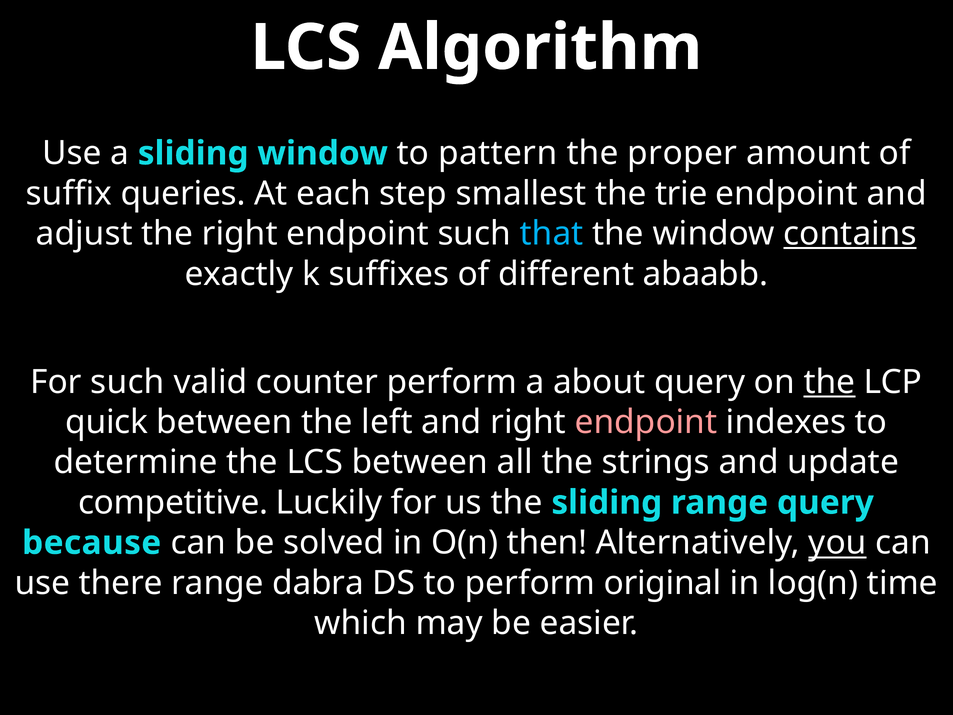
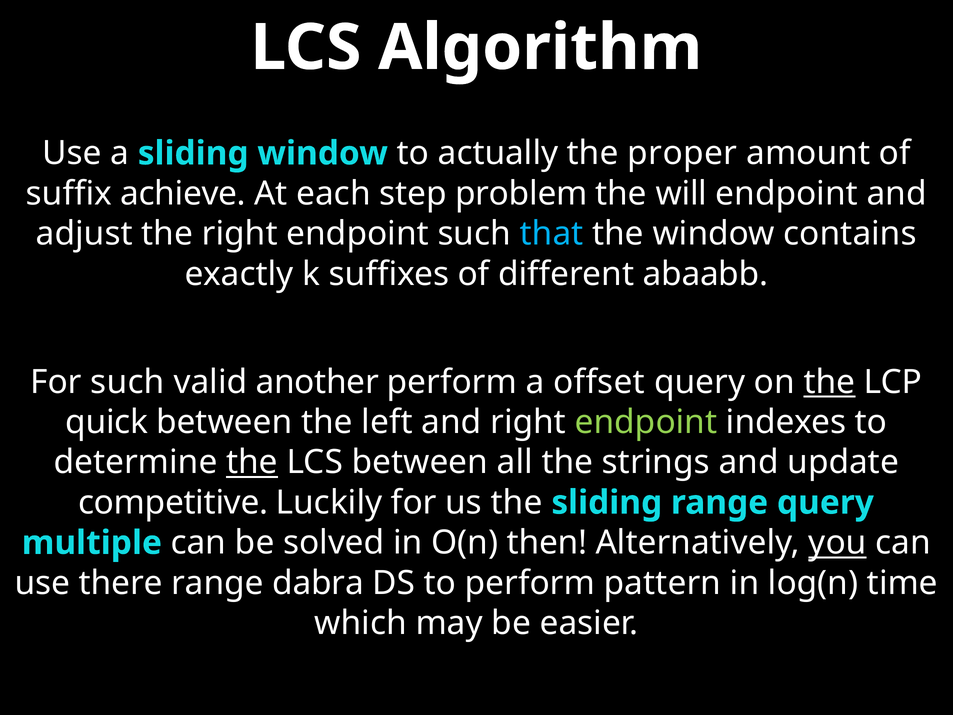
pattern: pattern -> actually
queries: queries -> achieve
smallest: smallest -> problem
trie: trie -> will
contains underline: present -> none
counter: counter -> another
about: about -> offset
endpoint at (646, 422) colour: pink -> light green
the at (252, 462) underline: none -> present
because: because -> multiple
original: original -> pattern
